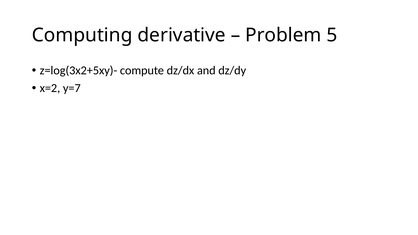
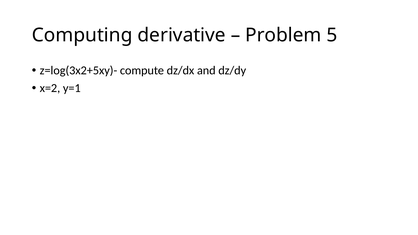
y=7: y=7 -> y=1
